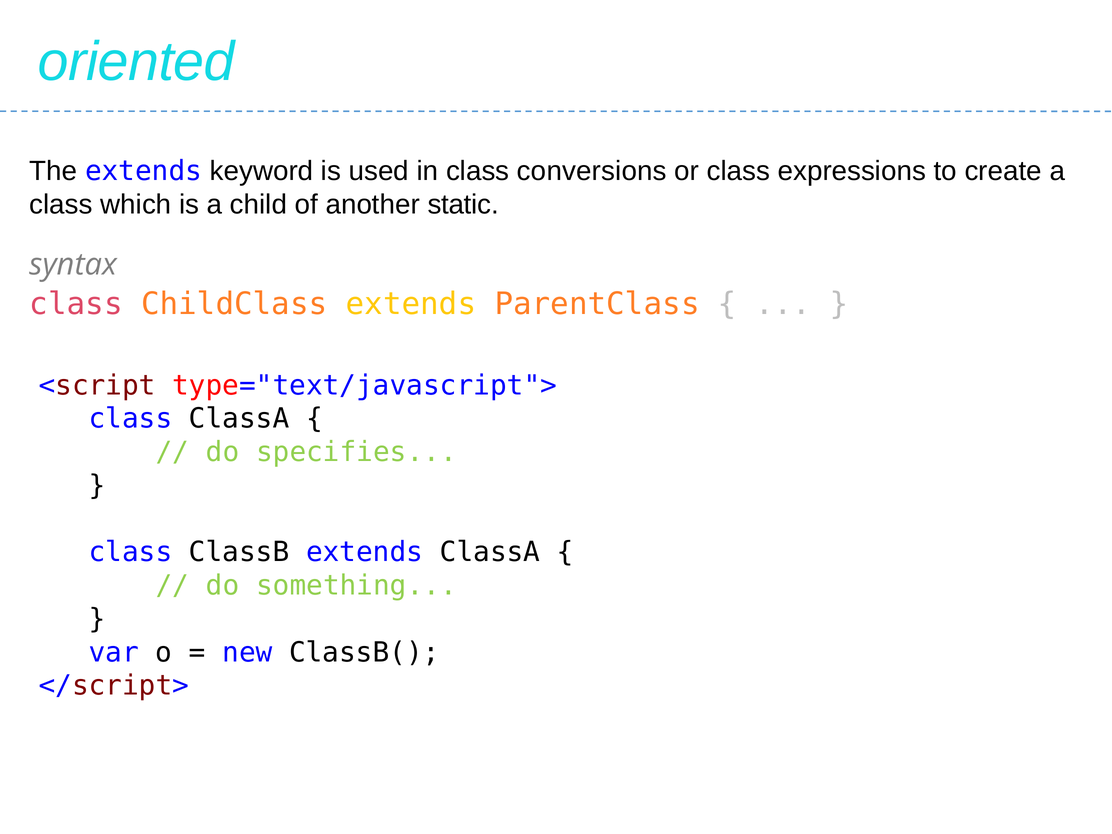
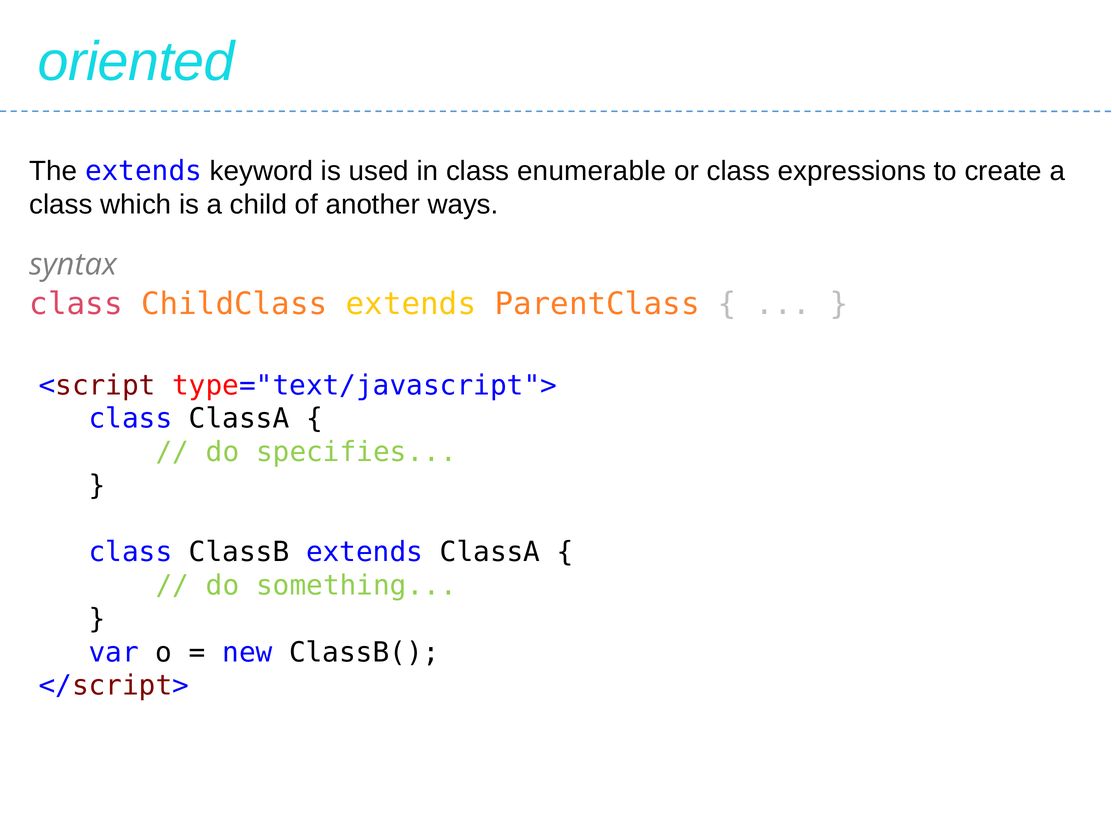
conversions: conversions -> enumerable
static: static -> ways
